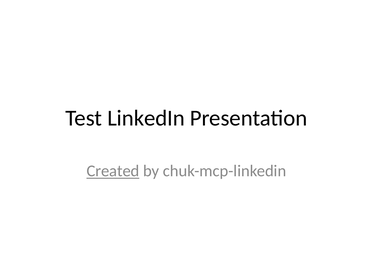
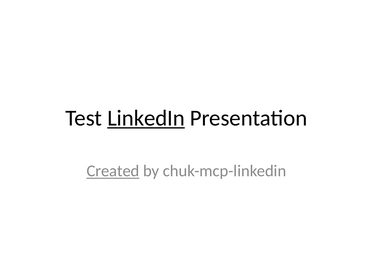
LinkedIn underline: none -> present
